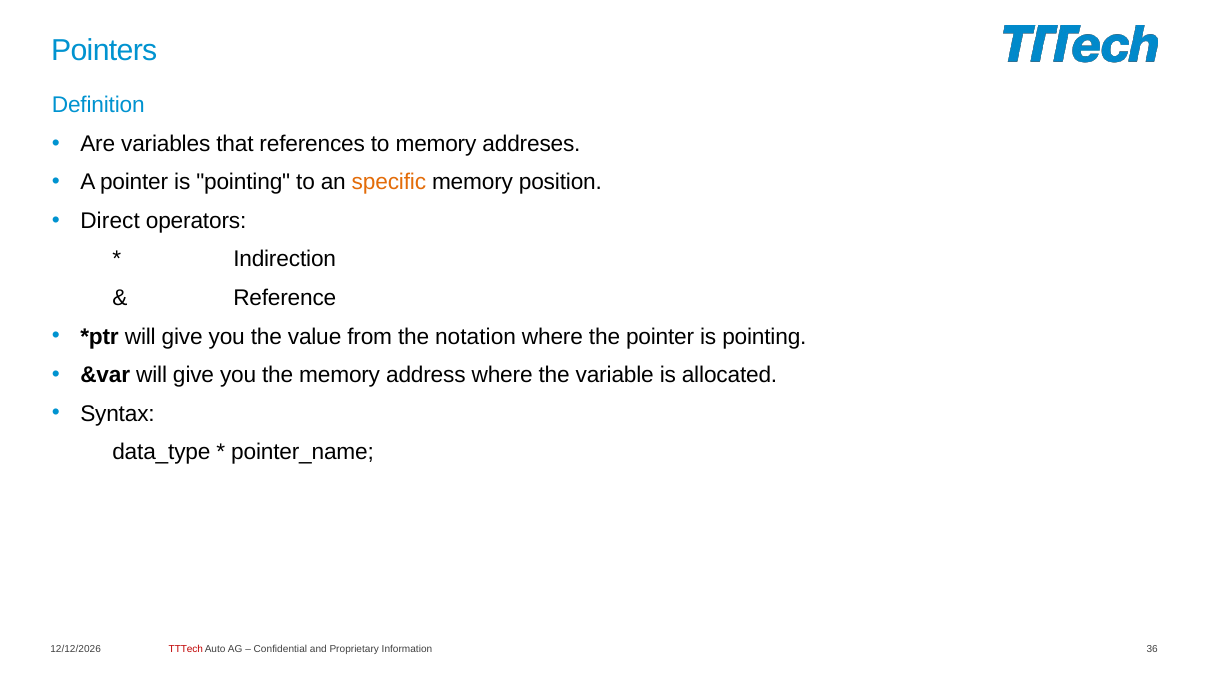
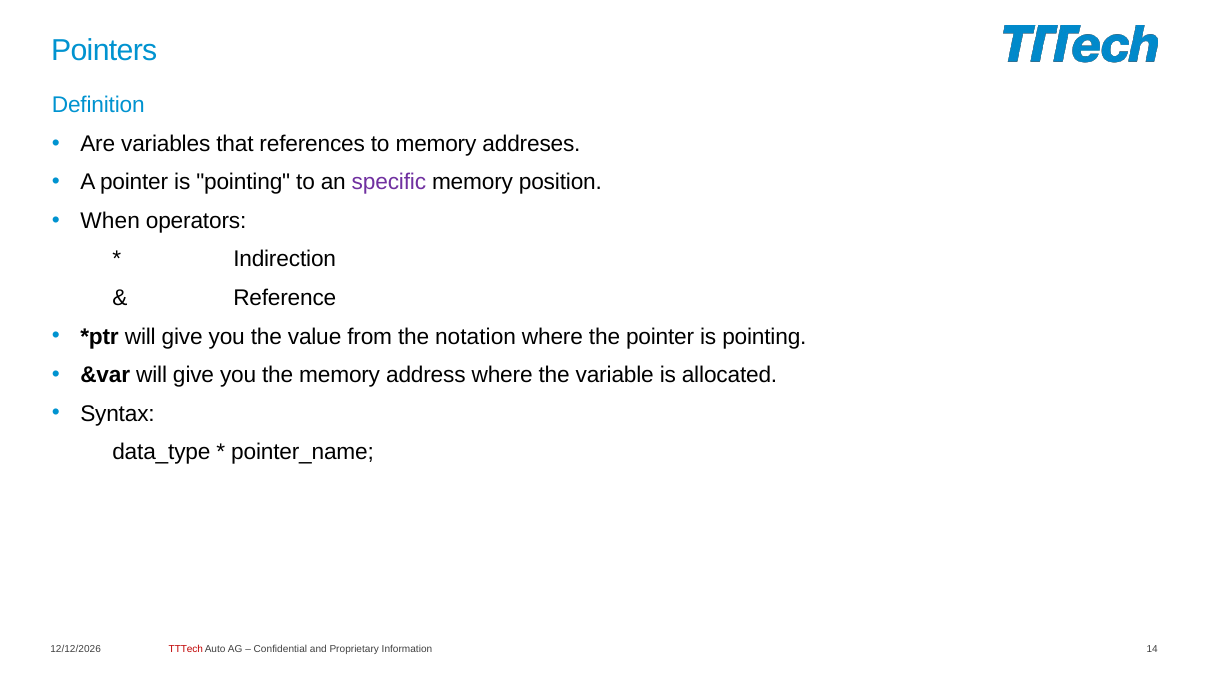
specific colour: orange -> purple
Direct: Direct -> When
36: 36 -> 14
